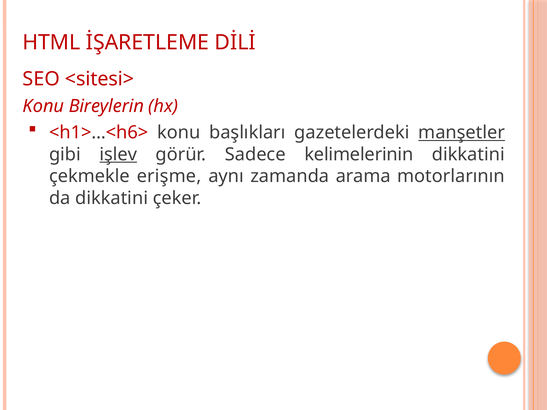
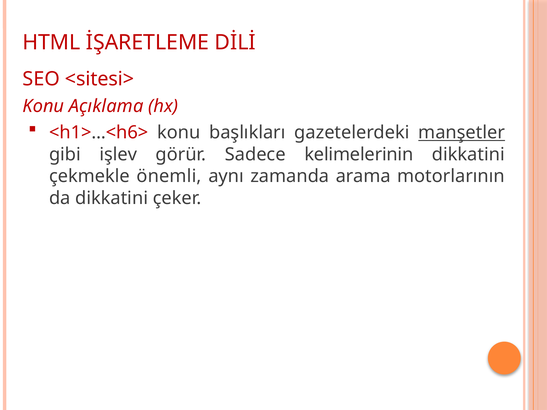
Bireylerin: Bireylerin -> Açıklama
işlev underline: present -> none
erişme: erişme -> önemli
